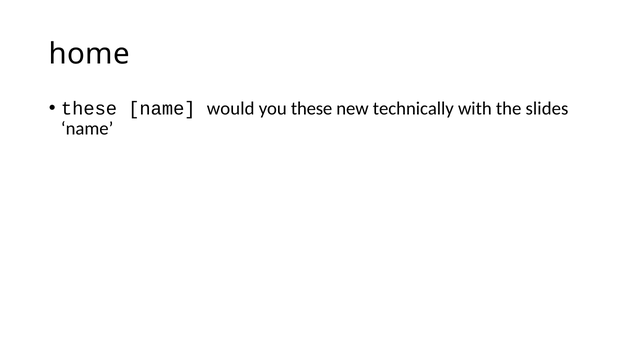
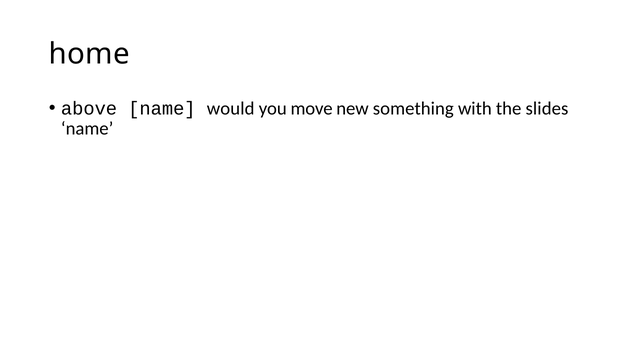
these at (89, 109): these -> above
you these: these -> move
technically: technically -> something
